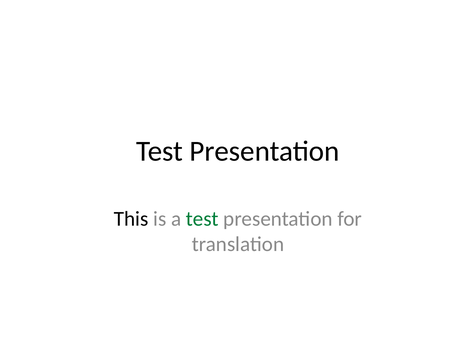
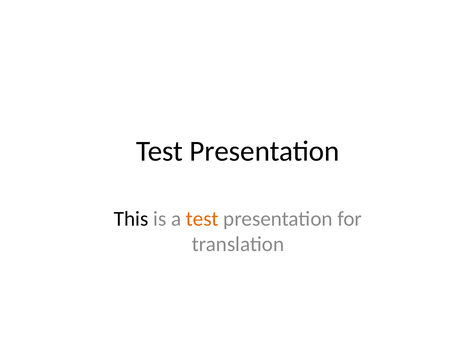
test at (202, 219) colour: green -> orange
